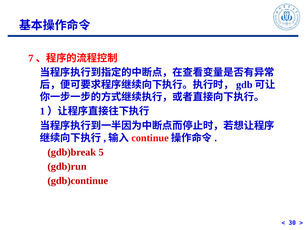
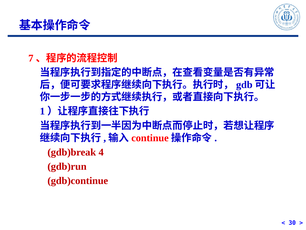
5: 5 -> 4
